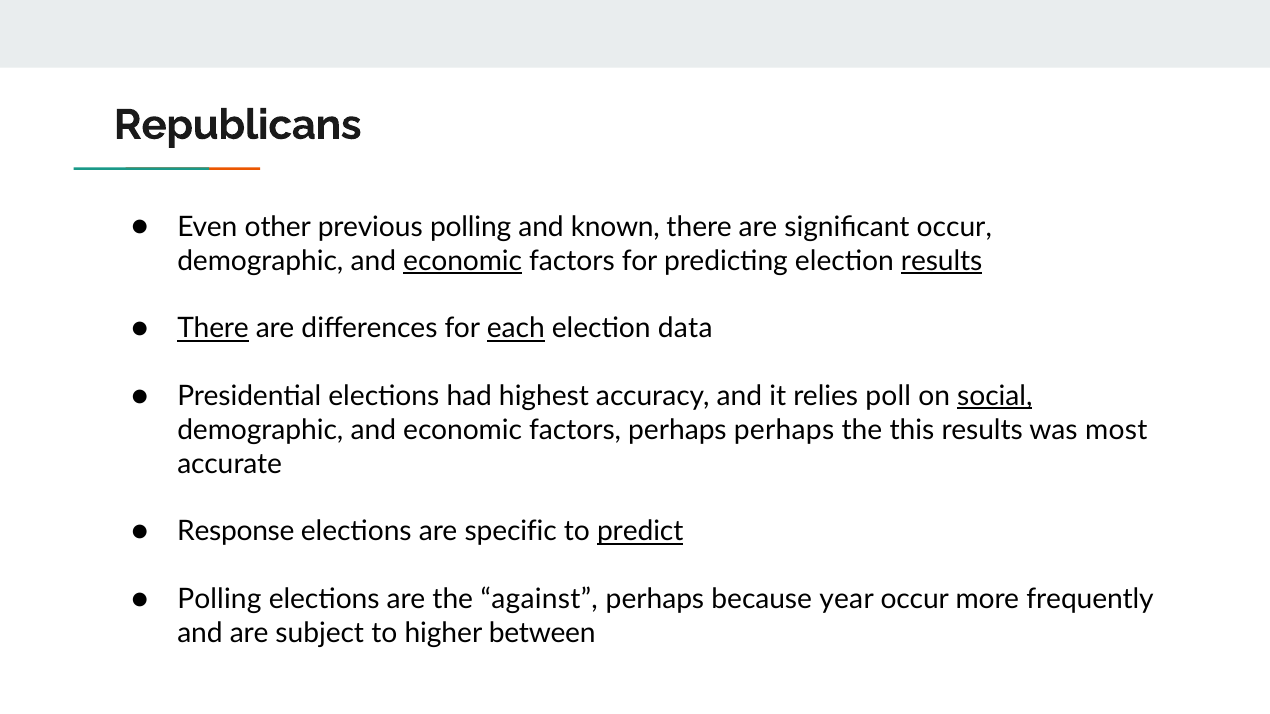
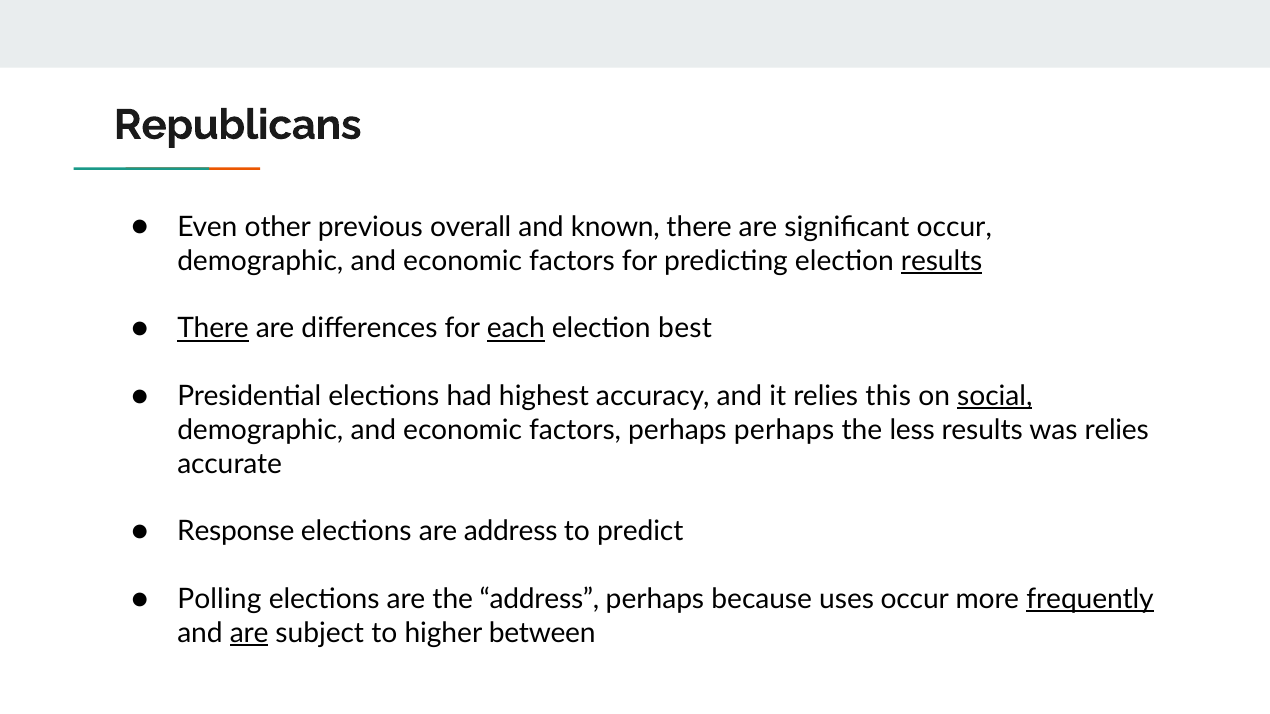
previous polling: polling -> overall
economic at (463, 261) underline: present -> none
data: data -> best
poll: poll -> this
this: this -> less
was most: most -> relies
are specific: specific -> address
predict underline: present -> none
the against: against -> address
year: year -> uses
frequently underline: none -> present
are at (249, 633) underline: none -> present
